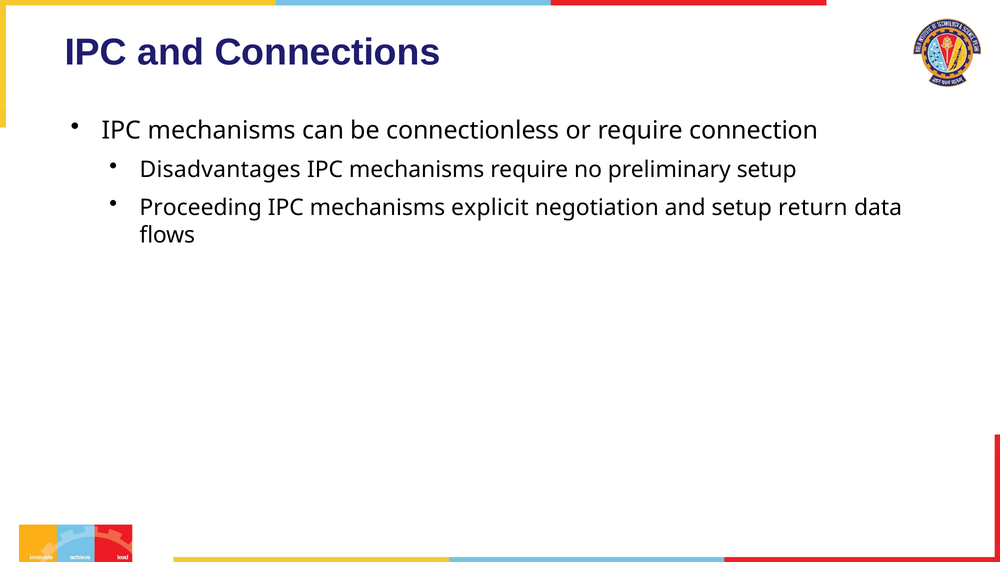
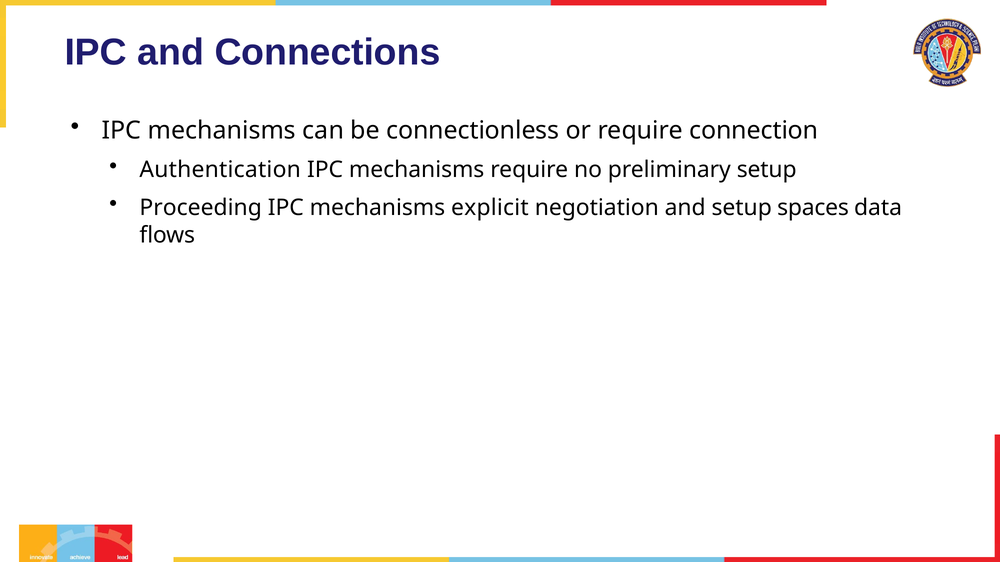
Disadvantages: Disadvantages -> Authentication
return: return -> spaces
